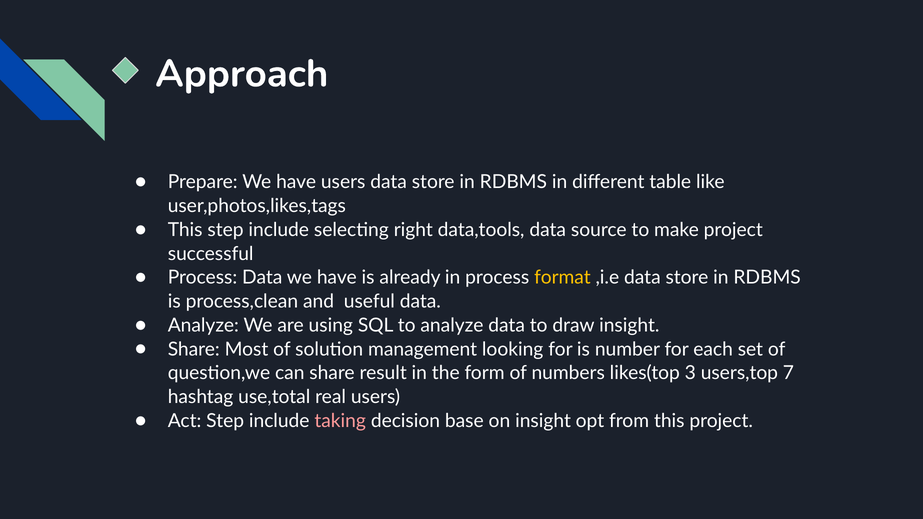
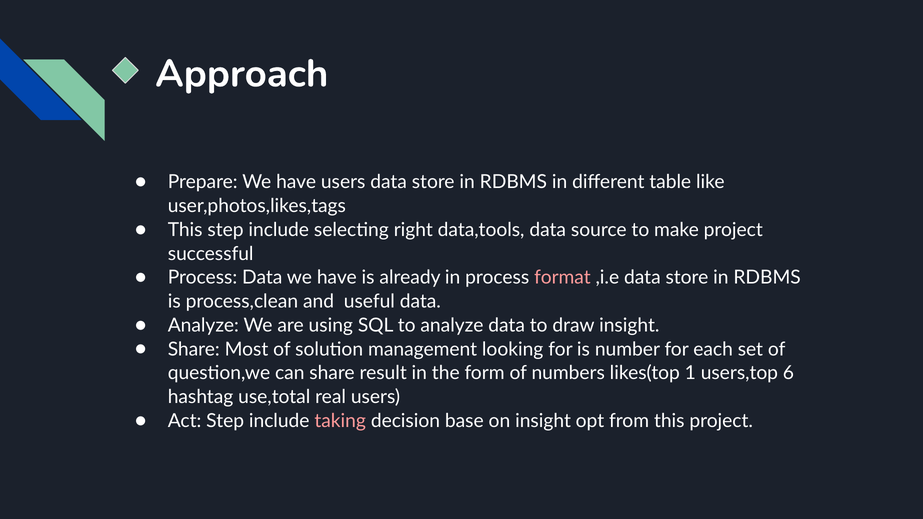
format colour: yellow -> pink
3: 3 -> 1
7: 7 -> 6
